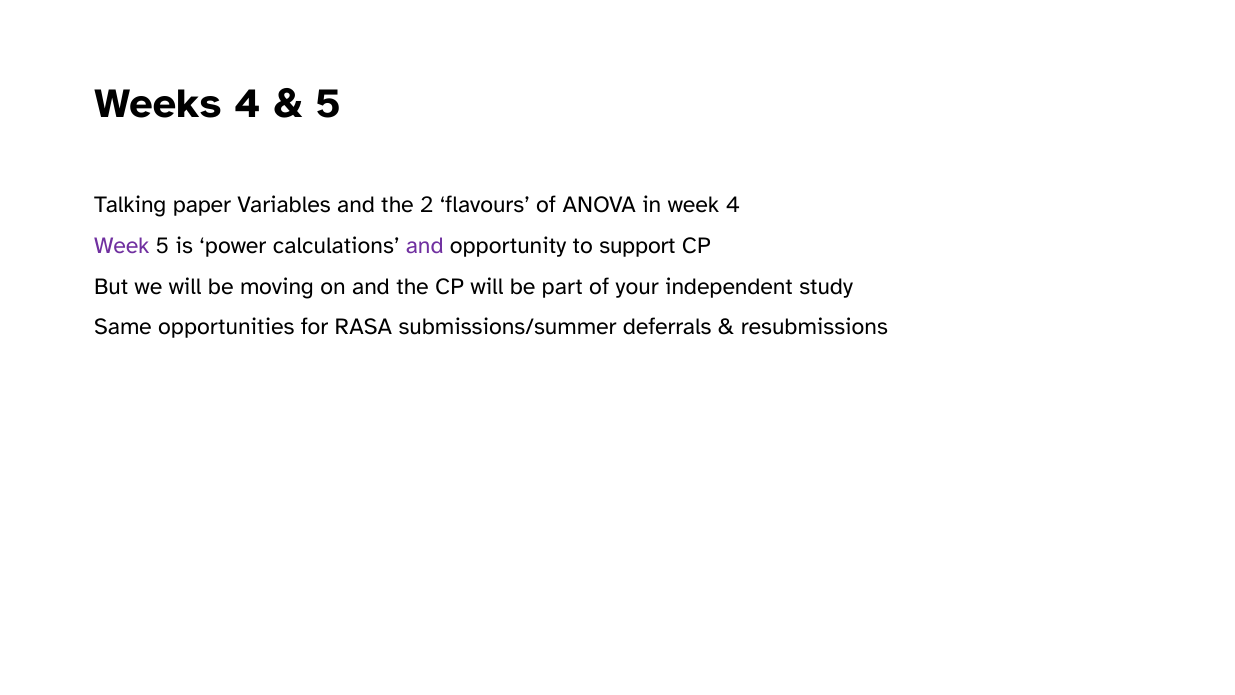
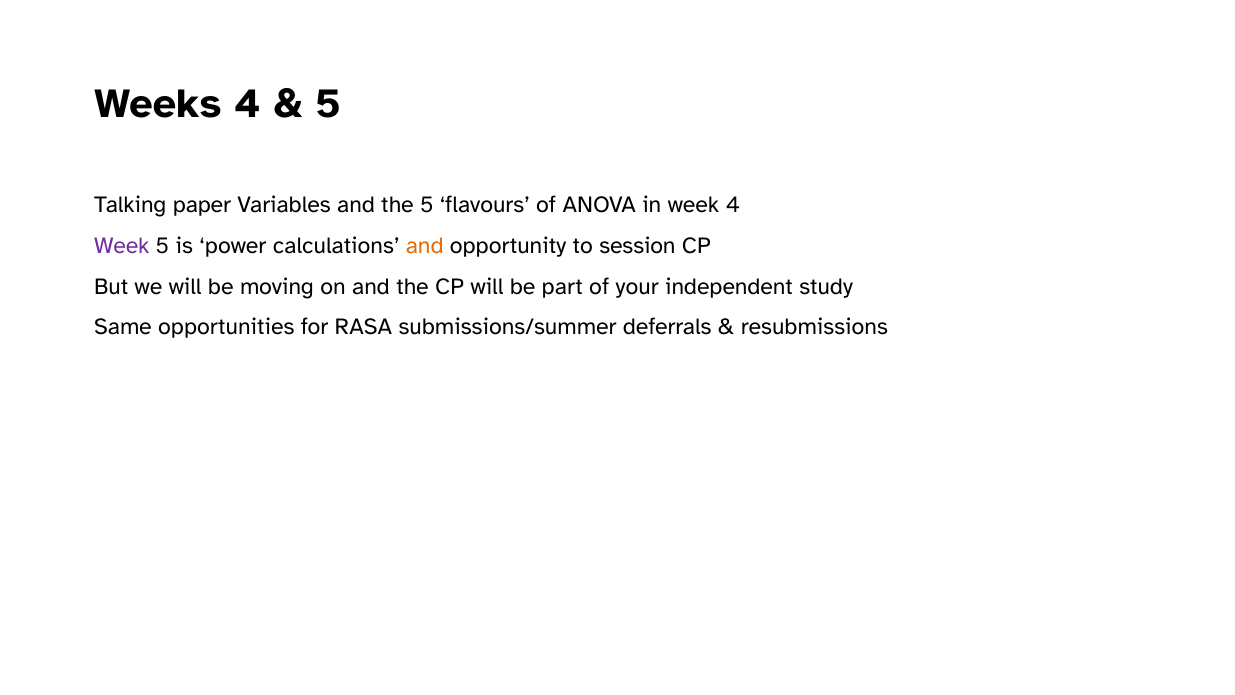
the 2: 2 -> 5
and at (425, 246) colour: purple -> orange
support: support -> session
